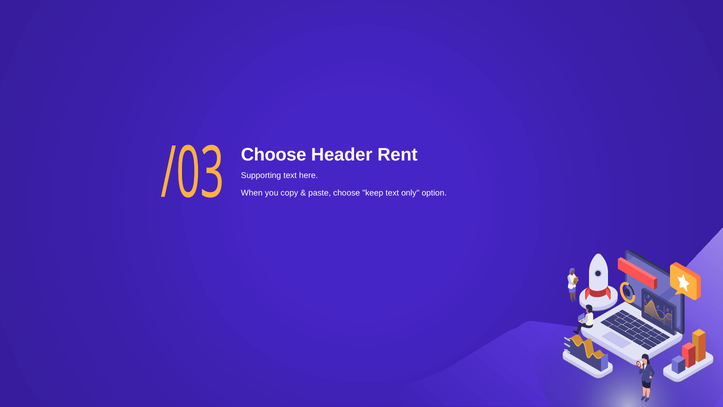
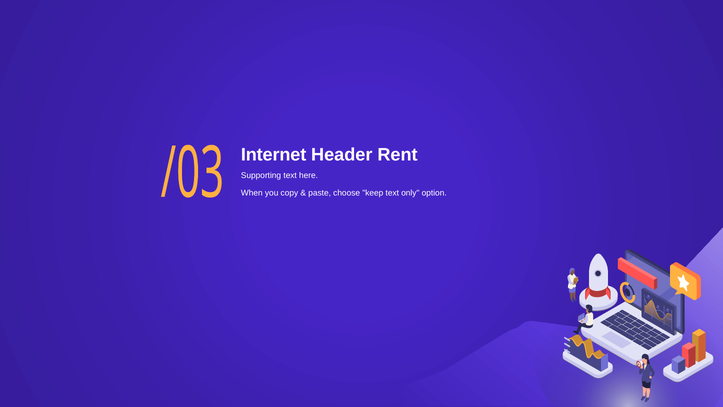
Choose at (274, 155): Choose -> Internet
